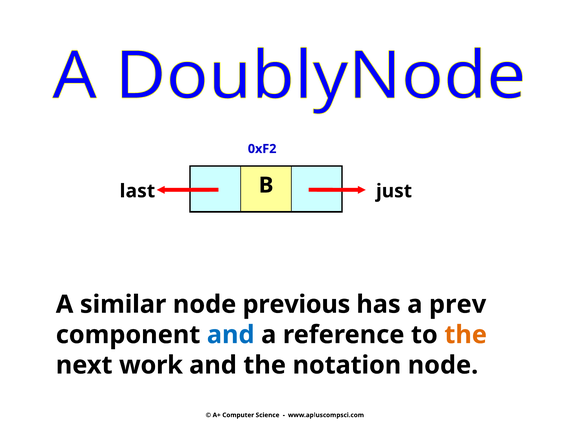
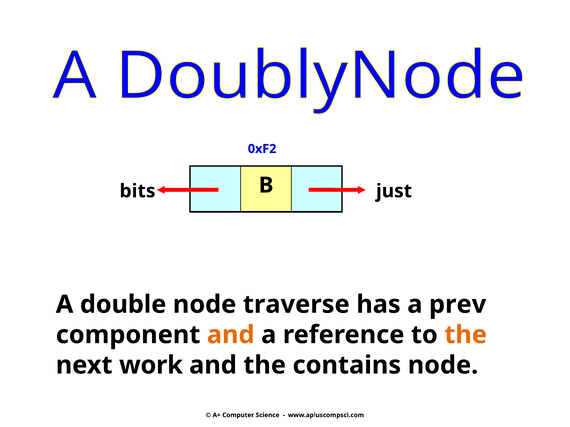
last: last -> bits
similar: similar -> double
previous: previous -> traverse
and at (231, 335) colour: blue -> orange
notation: notation -> contains
